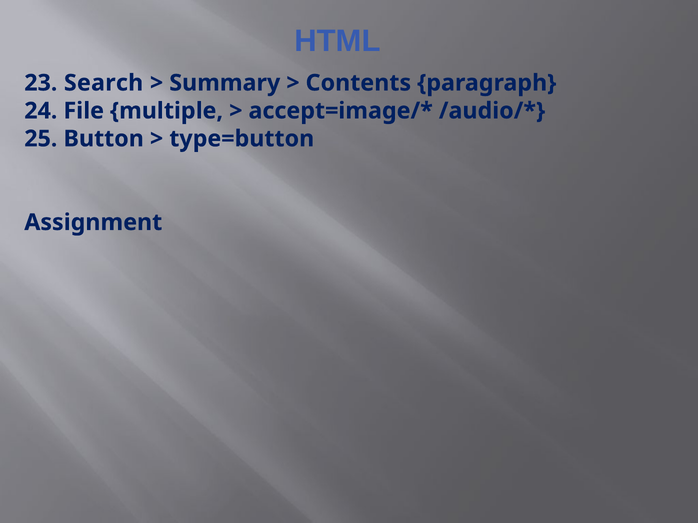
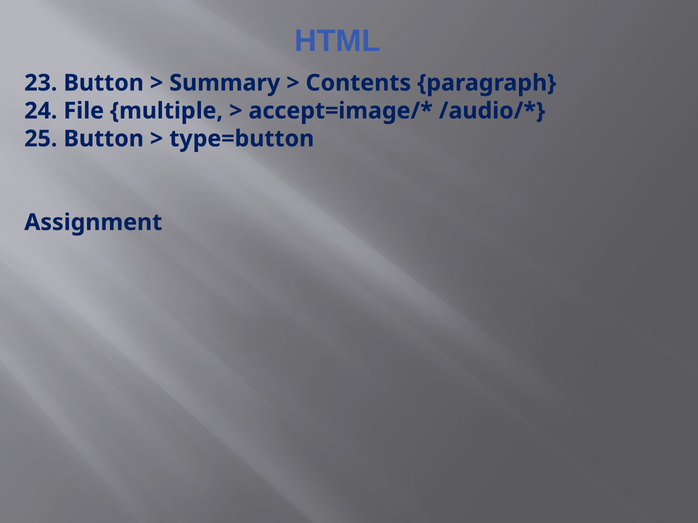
23 Search: Search -> Button
